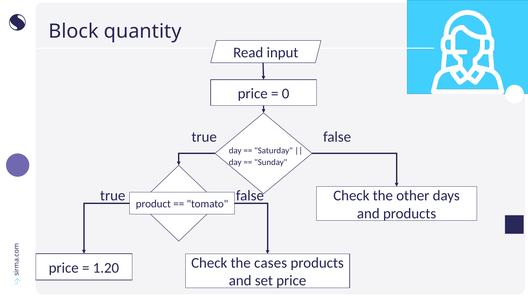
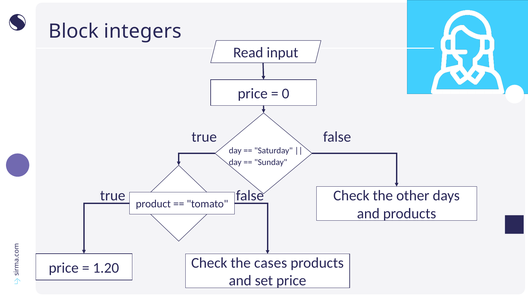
quantity: quantity -> integers
